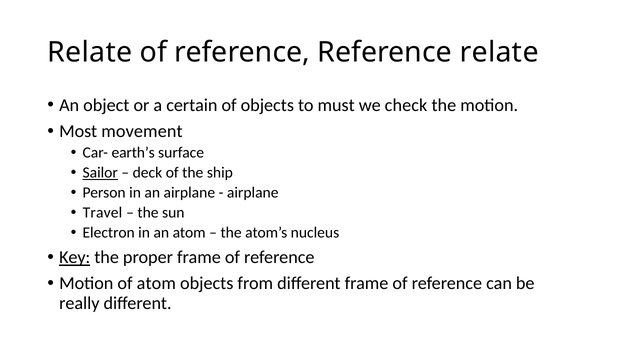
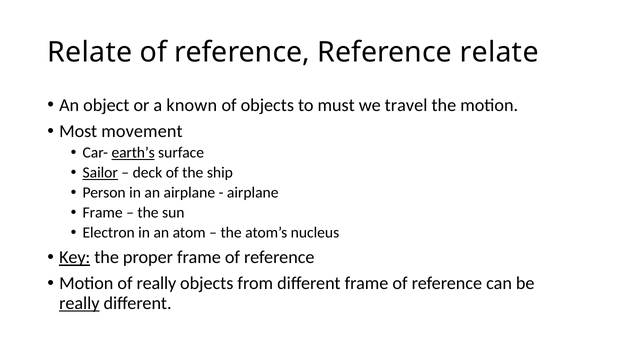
certain: certain -> known
check: check -> travel
earth’s underline: none -> present
Travel at (102, 213): Travel -> Frame
of atom: atom -> really
really at (79, 303) underline: none -> present
